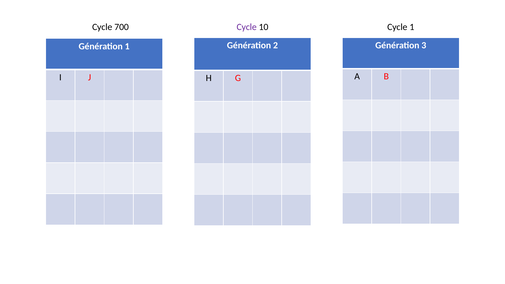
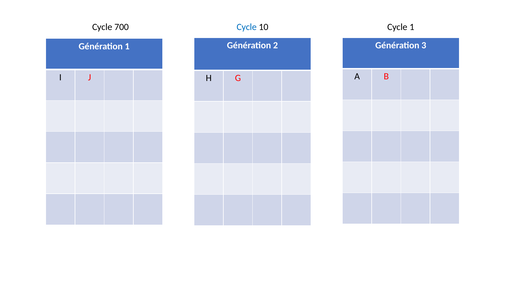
Cycle at (247, 27) colour: purple -> blue
